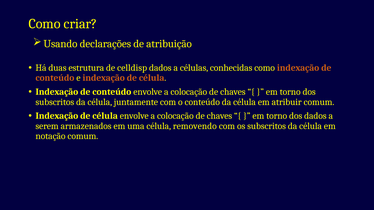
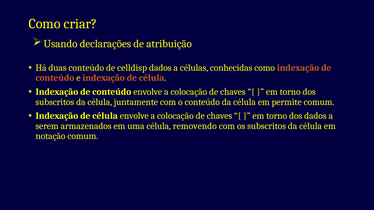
duas estrutura: estrutura -> conteúdo
atribuir: atribuir -> permite
